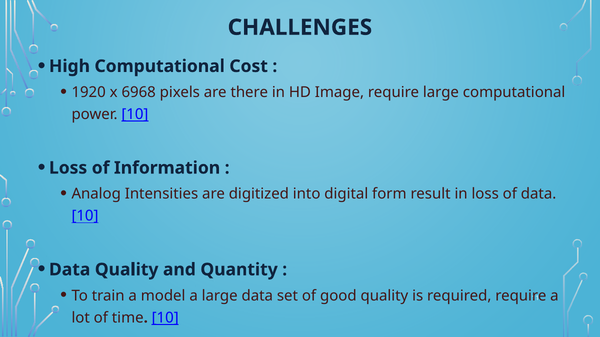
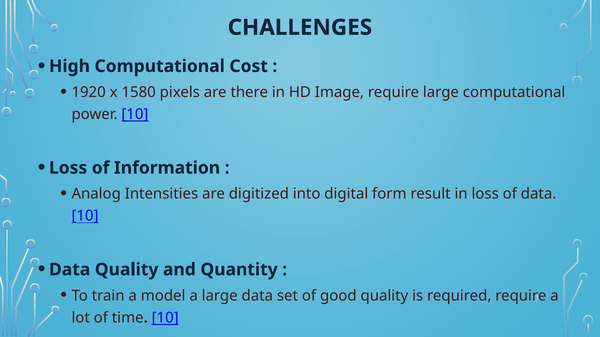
6968: 6968 -> 1580
